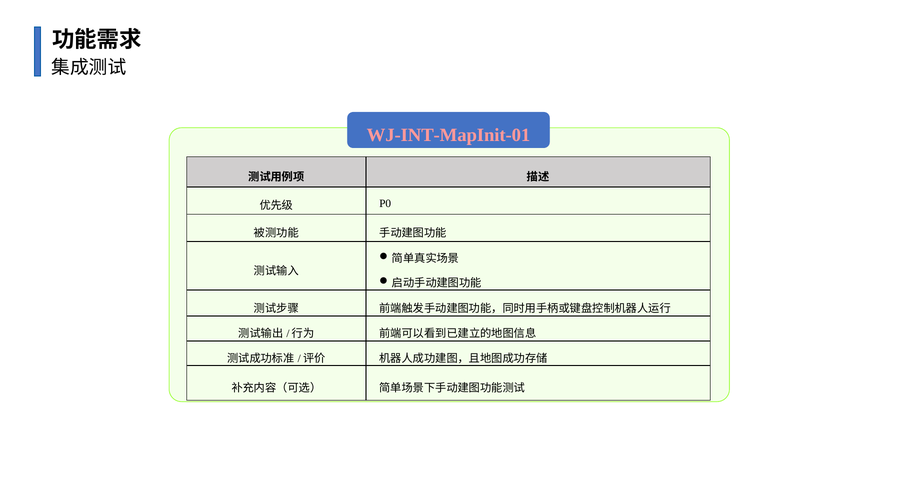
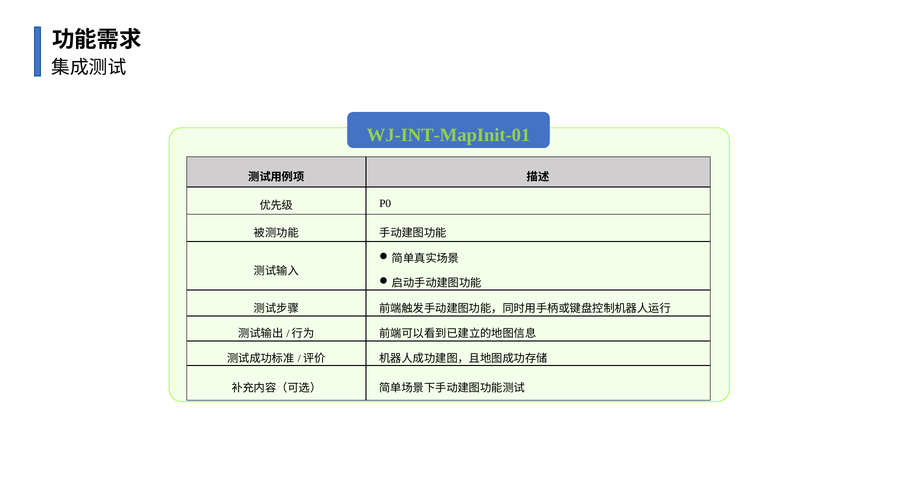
WJ-INT-MapInit-01 colour: pink -> light green
